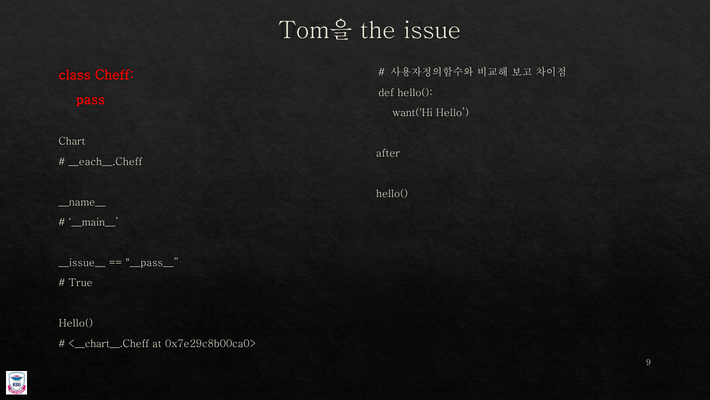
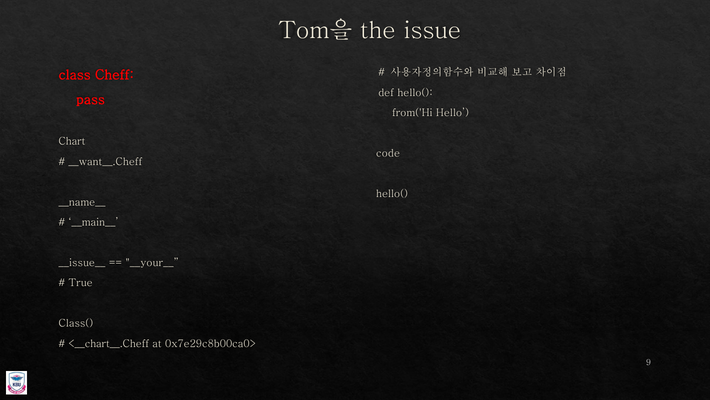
want('Hi: want('Hi -> from('Hi
after: after -> code
__each__.Cheff: __each__.Cheff -> __want__.Cheff
__pass__: __pass__ -> __your__
Hello( at (76, 323): Hello( -> Class(
